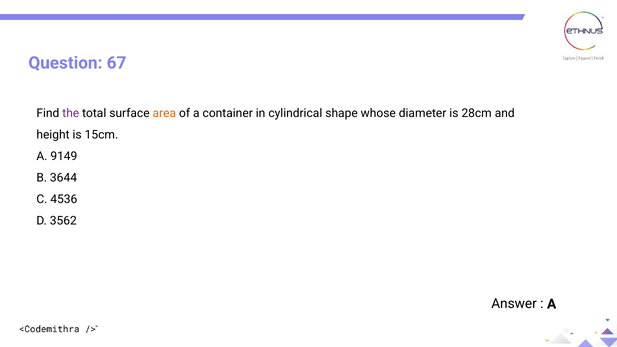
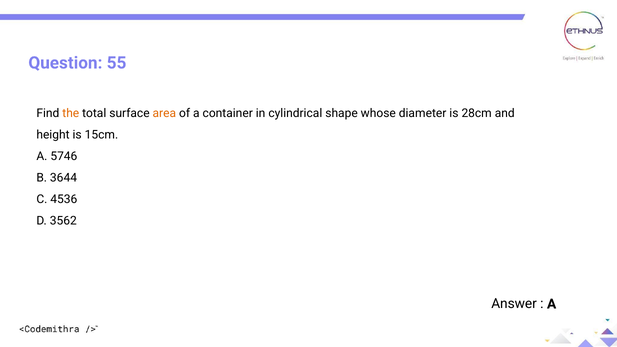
67: 67 -> 55
the colour: purple -> orange
9149: 9149 -> 5746
